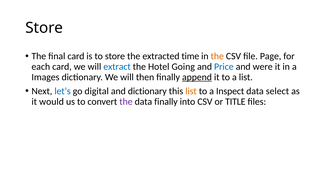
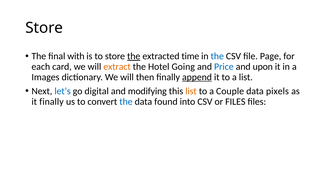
final card: card -> with
the at (134, 56) underline: none -> present
the at (217, 56) colour: orange -> blue
extract colour: blue -> orange
were: were -> upon
and dictionary: dictionary -> modifying
Inspect: Inspect -> Couple
select: select -> pixels
it would: would -> finally
the at (126, 101) colour: purple -> blue
data finally: finally -> found
or TITLE: TITLE -> FILES
